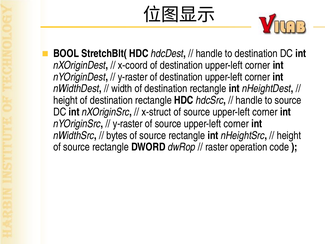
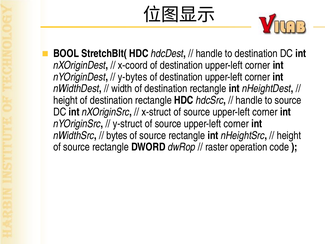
y-raster at (133, 77): y-raster -> y-bytes
y-raster at (128, 124): y-raster -> y-struct
